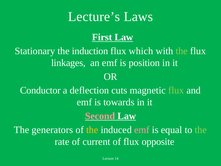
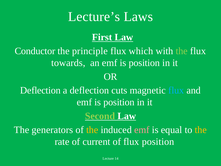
Stationary: Stationary -> Conductor
induction: induction -> principle
linkages: linkages -> towards
Conductor at (40, 90): Conductor -> Deflection
flux at (176, 90) colour: light green -> light blue
towards at (119, 102): towards -> position
Second colour: pink -> light green
the at (201, 130) colour: light green -> yellow
flux opposite: opposite -> position
